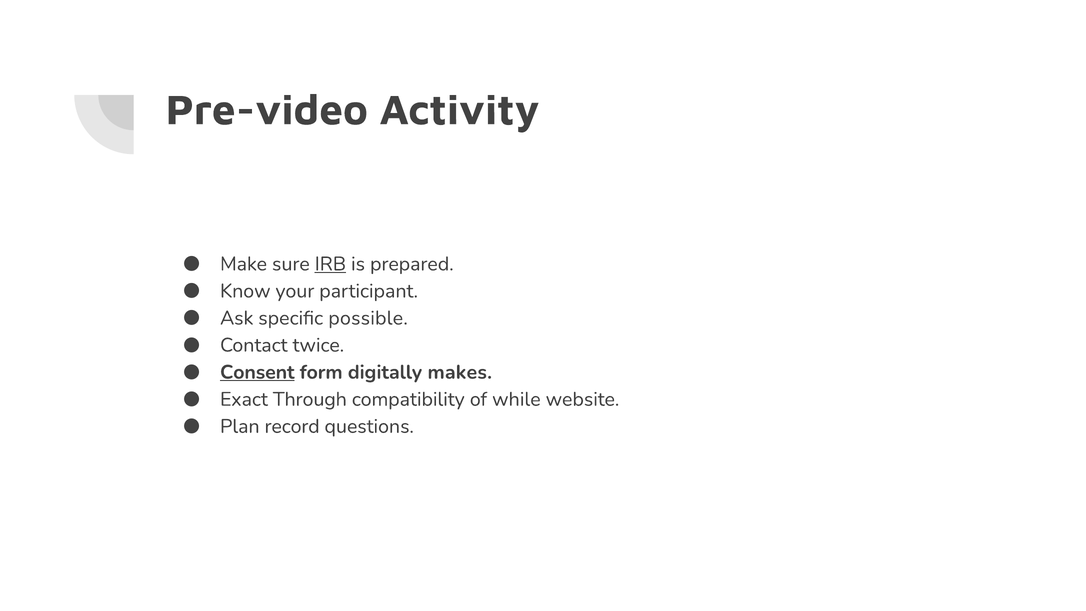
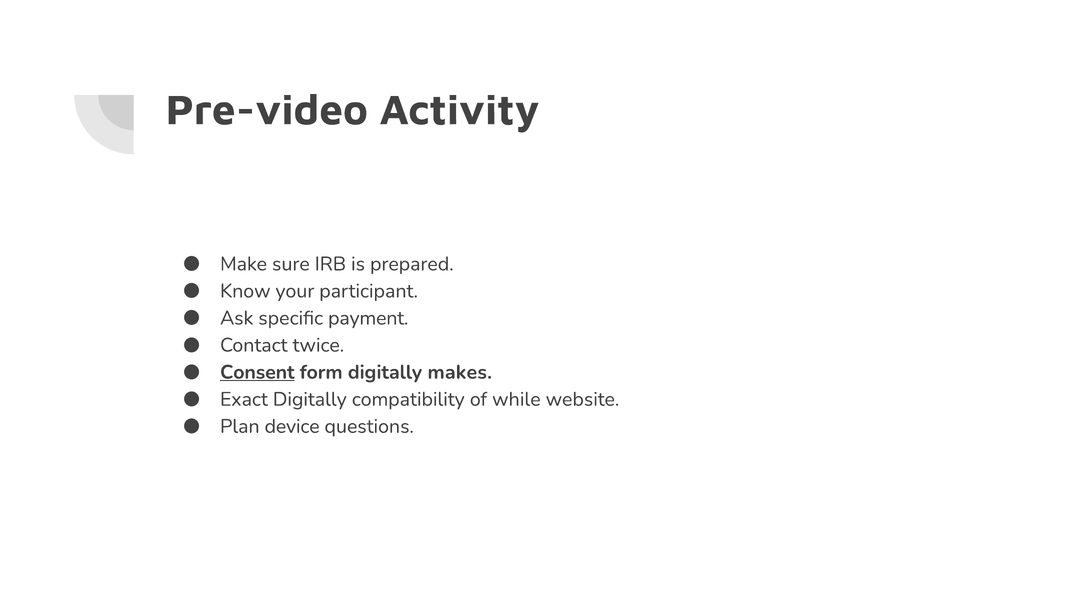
IRB underline: present -> none
possible: possible -> payment
Exact Through: Through -> Digitally
record: record -> device
